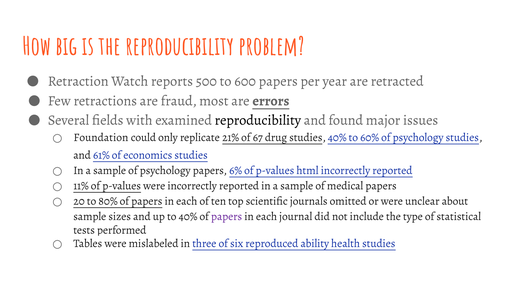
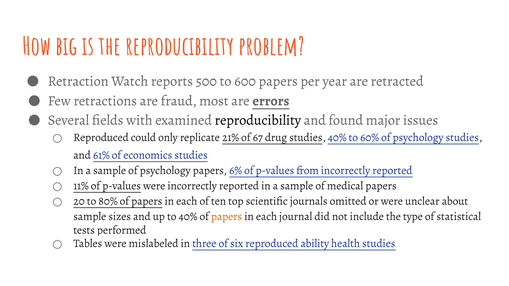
Foundation at (101, 138): Foundation -> Reproduced
html: html -> from
papers at (227, 217) colour: purple -> orange
